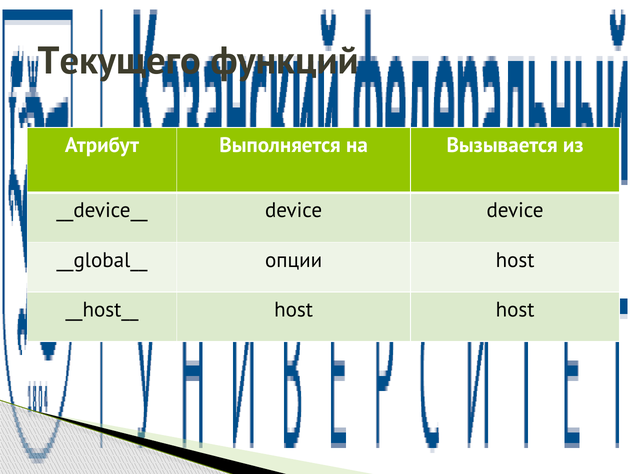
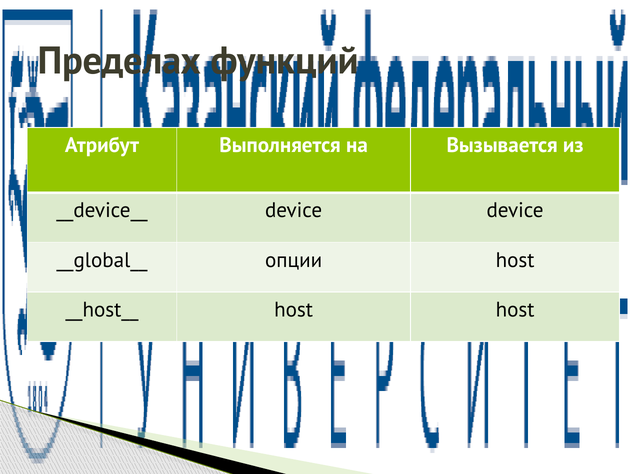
Текущего: Текущего -> Пределах
